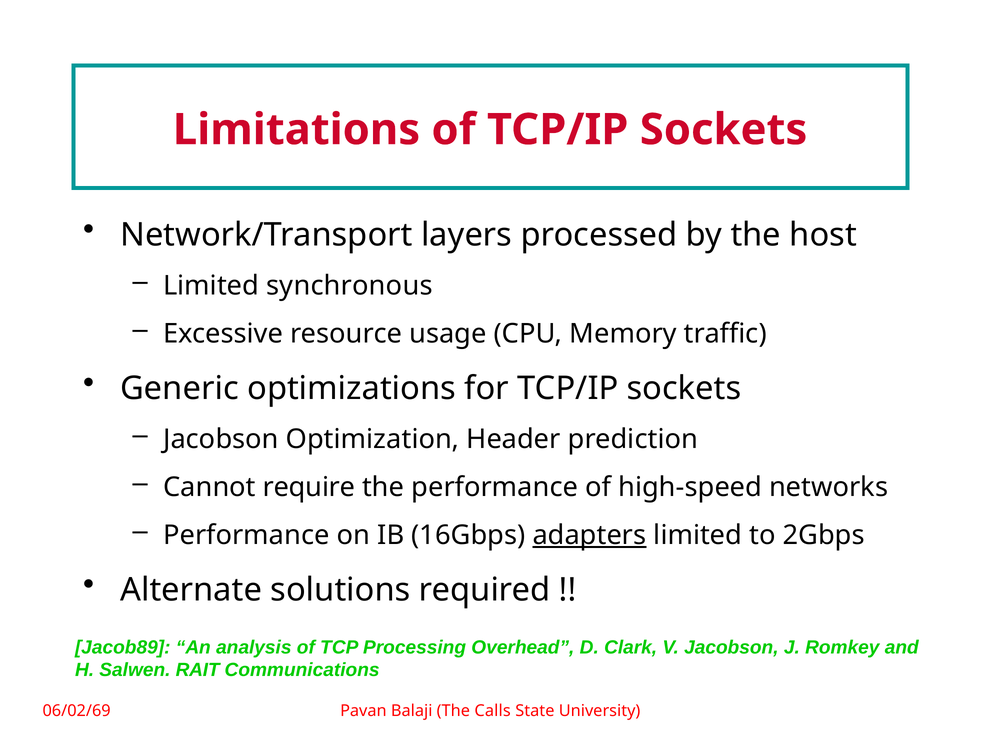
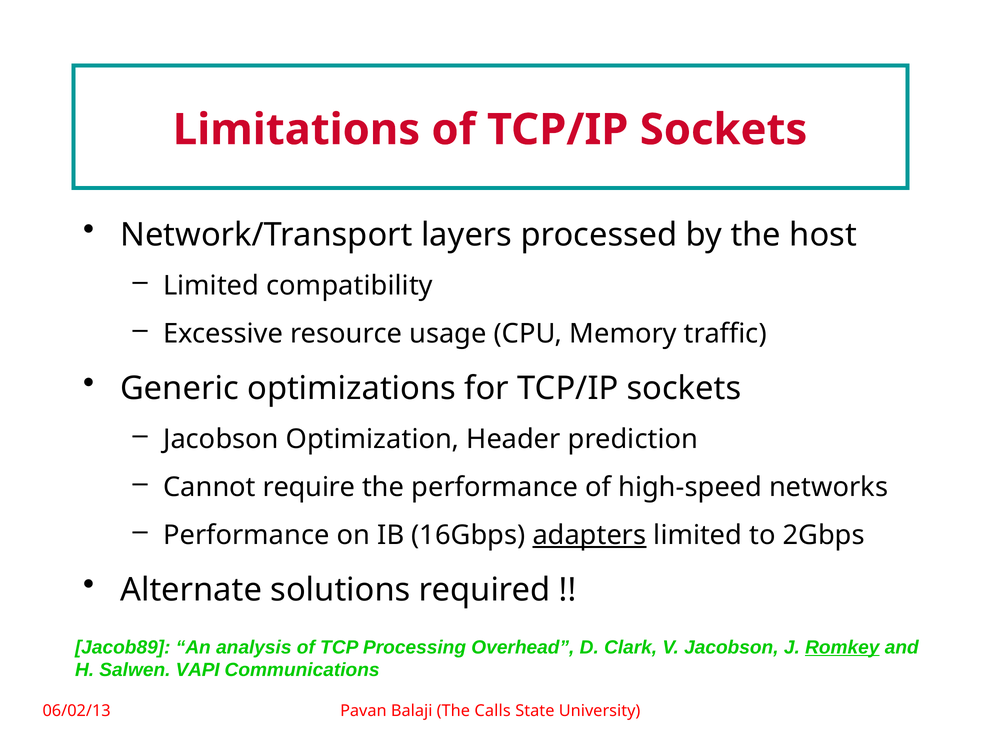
synchronous: synchronous -> compatibility
Romkey underline: none -> present
RAIT: RAIT -> VAPI
06/02/69: 06/02/69 -> 06/02/13
